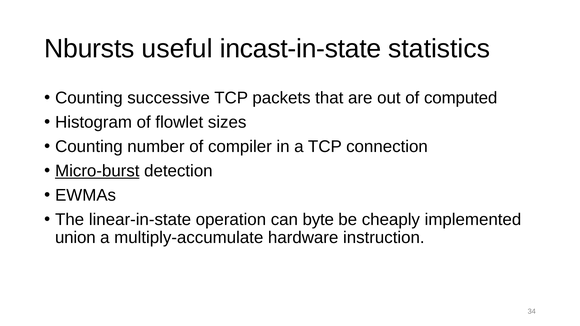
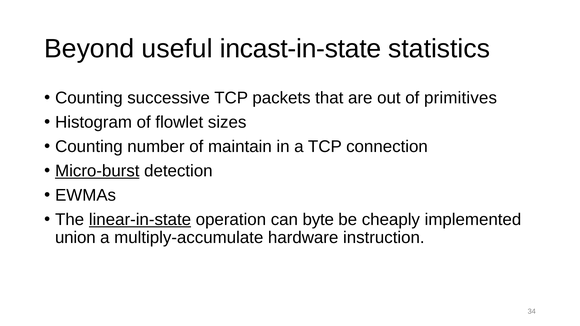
Nbursts: Nbursts -> Beyond
computed: computed -> primitives
compiler: compiler -> maintain
linear-in-state underline: none -> present
